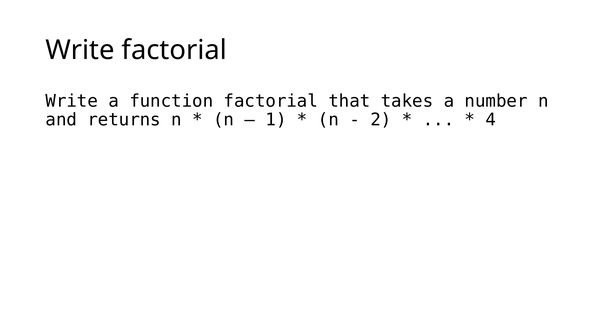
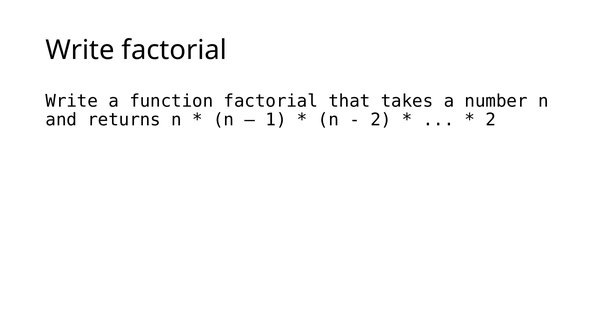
4 at (491, 120): 4 -> 2
